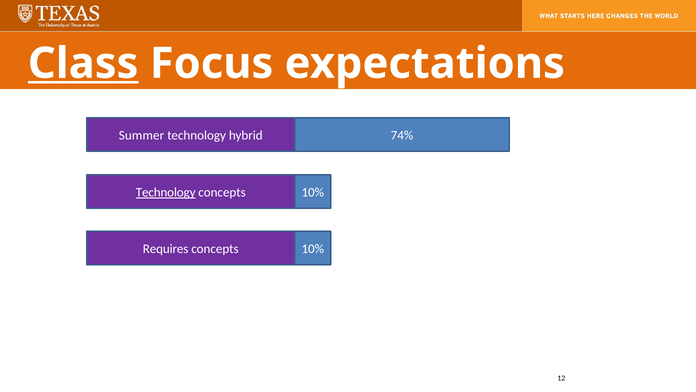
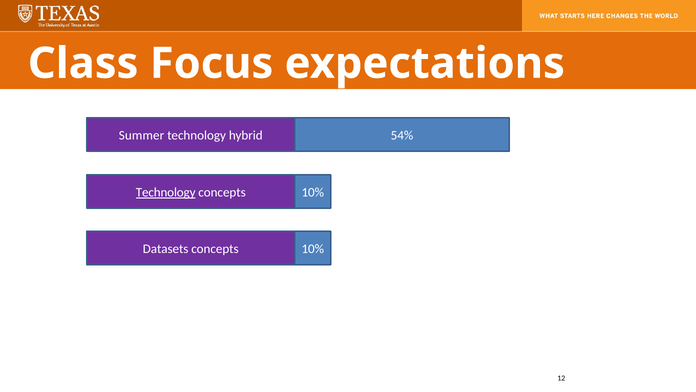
Class underline: present -> none
74%: 74% -> 54%
Requires: Requires -> Datasets
